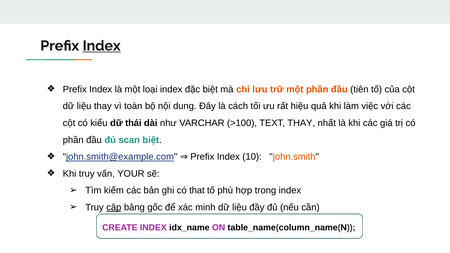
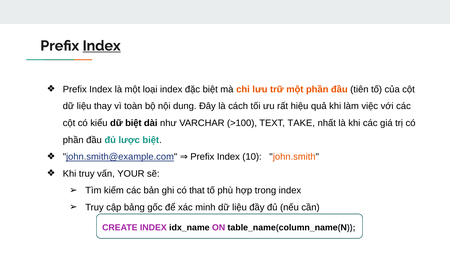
dữ thái: thái -> biệt
TEXT THAY: THAY -> TAKE
scan: scan -> lược
cập underline: present -> none
